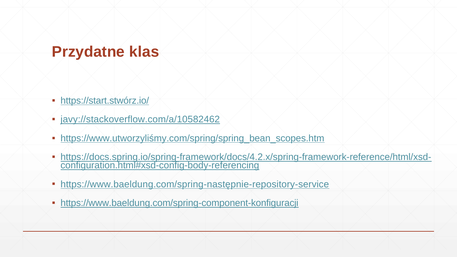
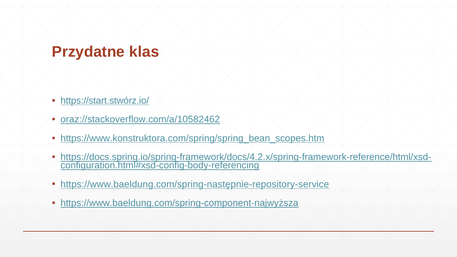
javy://stackoverflow.com/a/10582462: javy://stackoverflow.com/a/10582462 -> oraz://stackoverflow.com/a/10582462
https://www.utworzyliśmy.com/spring/spring_bean_scopes.htm: https://www.utworzyliśmy.com/spring/spring_bean_scopes.htm -> https://www.konstruktora.com/spring/spring_bean_scopes.htm
https://www.baeldung.com/spring-component-konfiguracji: https://www.baeldung.com/spring-component-konfiguracji -> https://www.baeldung.com/spring-component-najwyższa
